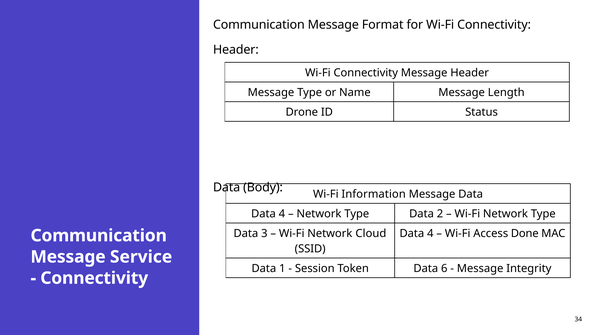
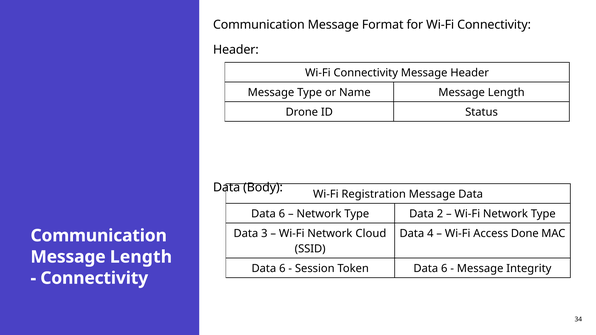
Information: Information -> Registration
4 at (282, 214): 4 -> 6
Service at (141, 257): Service -> Length
1 at (282, 269): 1 -> 6
